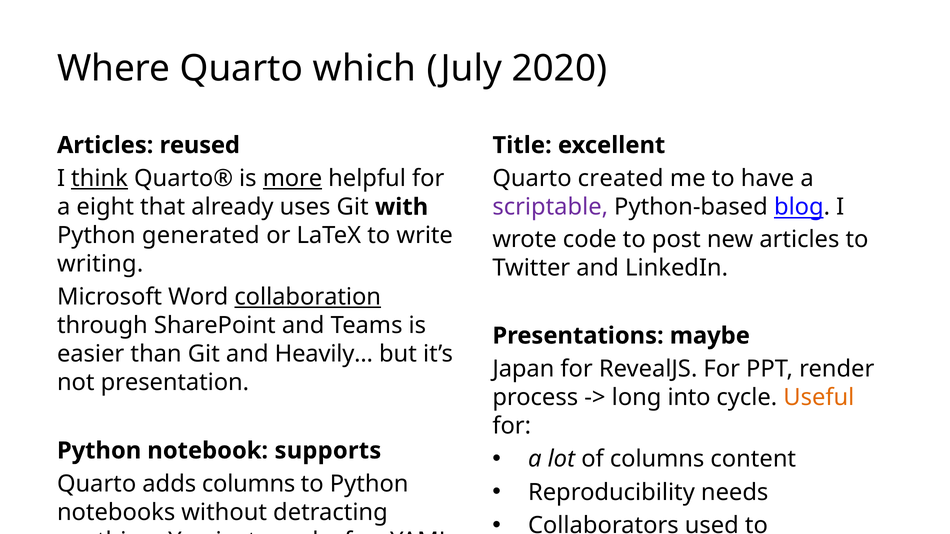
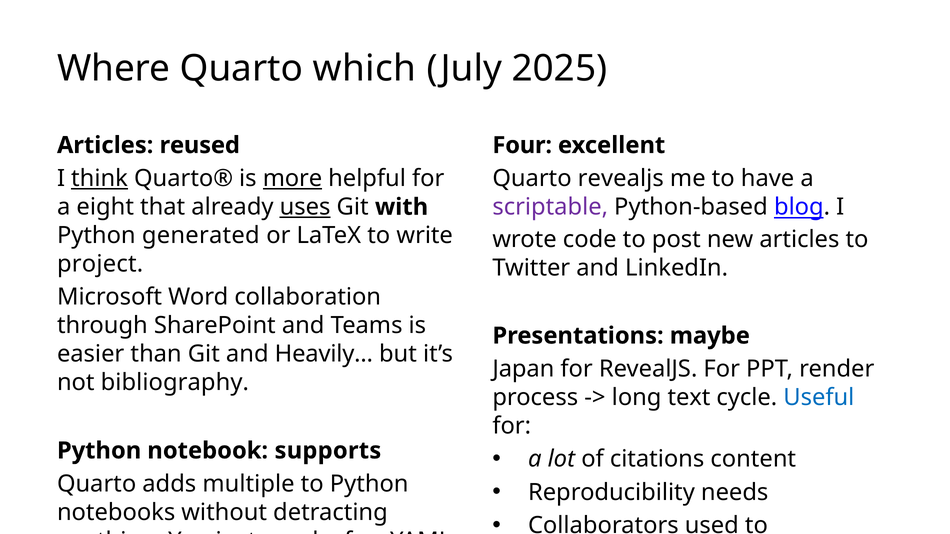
2020: 2020 -> 2025
Title: Title -> Four
Quarto created: created -> revealjs
uses underline: none -> present
writing: writing -> project
collaboration underline: present -> none
presentation: presentation -> bibliography
into: into -> text
Useful colour: orange -> blue
of columns: columns -> citations
adds columns: columns -> multiple
